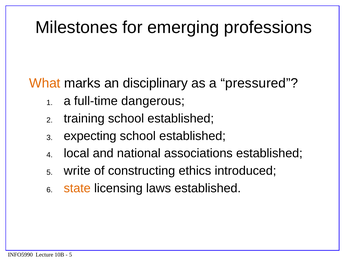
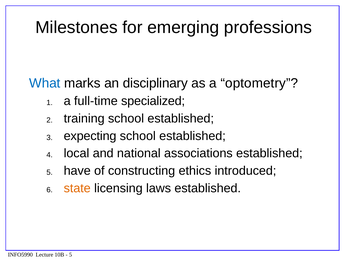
What colour: orange -> blue
pressured: pressured -> optometry
dangerous: dangerous -> specialized
write: write -> have
